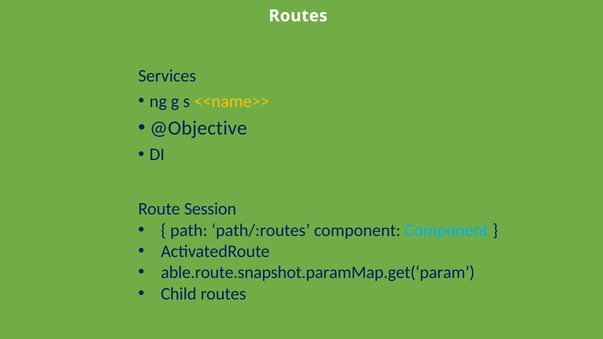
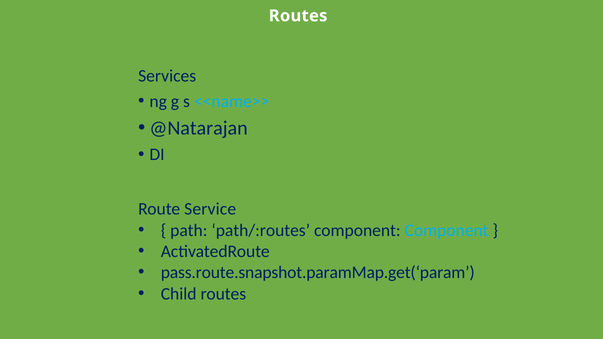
<<name>> colour: yellow -> light blue
@Objective: @Objective -> @Natarajan
Session: Session -> Service
able.route.snapshot.paramMap.get(‘param: able.route.snapshot.paramMap.get(‘param -> pass.route.snapshot.paramMap.get(‘param
